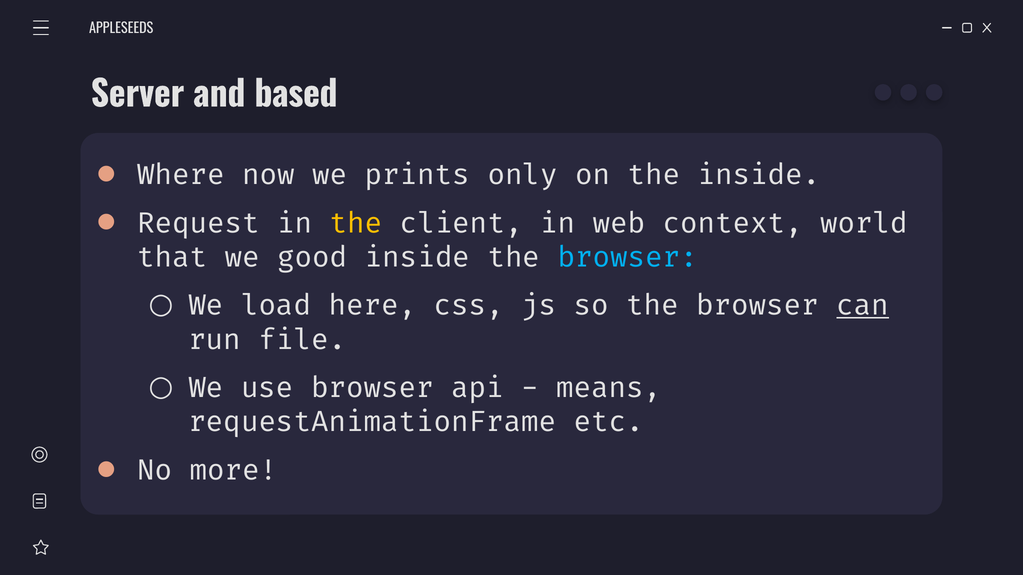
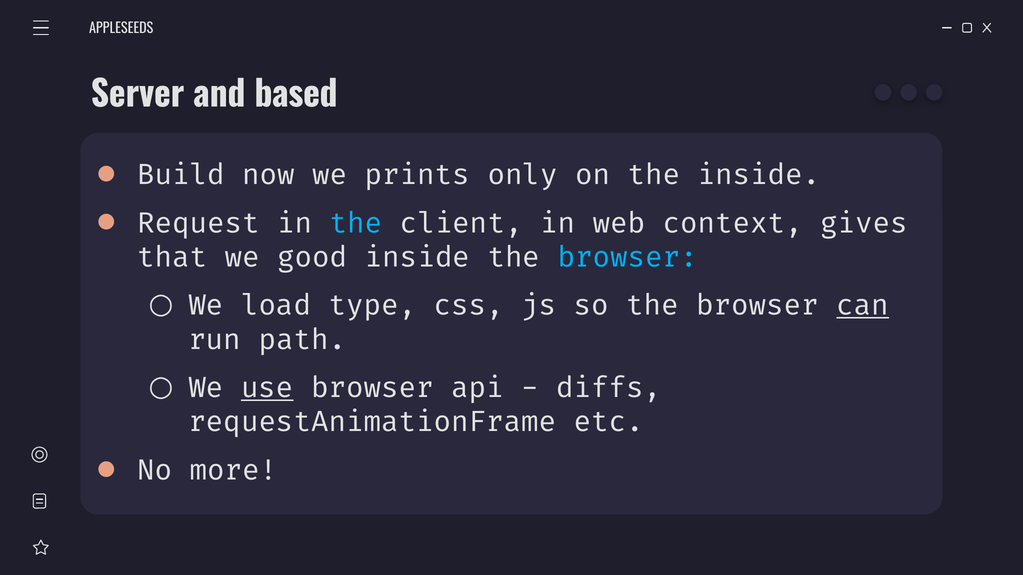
Where: Where -> Build
the at (356, 223) colour: yellow -> light blue
world: world -> gives
here: here -> type
file: file -> path
use underline: none -> present
means: means -> diffs
